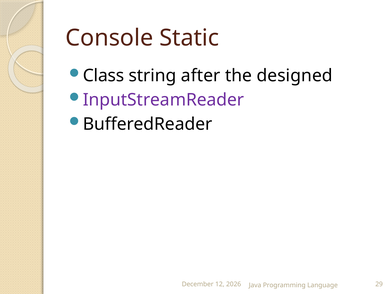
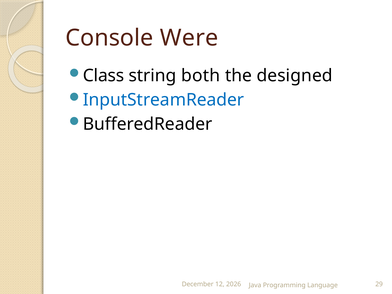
Static: Static -> Were
after: after -> both
InputStreamReader colour: purple -> blue
